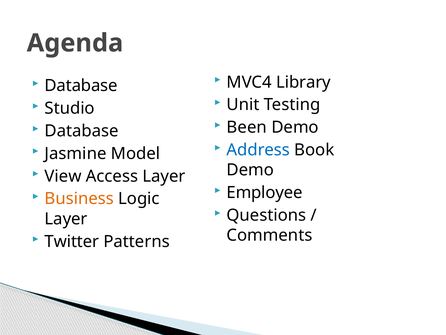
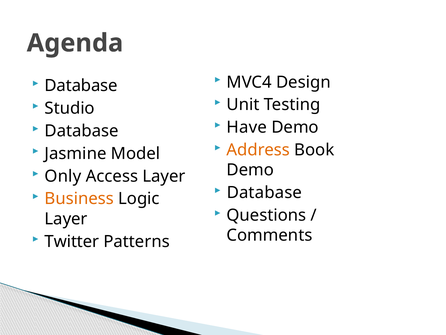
Library: Library -> Design
Been: Been -> Have
Address colour: blue -> orange
View: View -> Only
Employee at (265, 192): Employee -> Database
